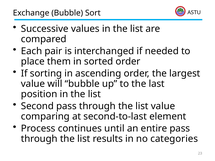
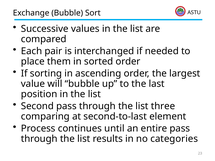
list value: value -> three
